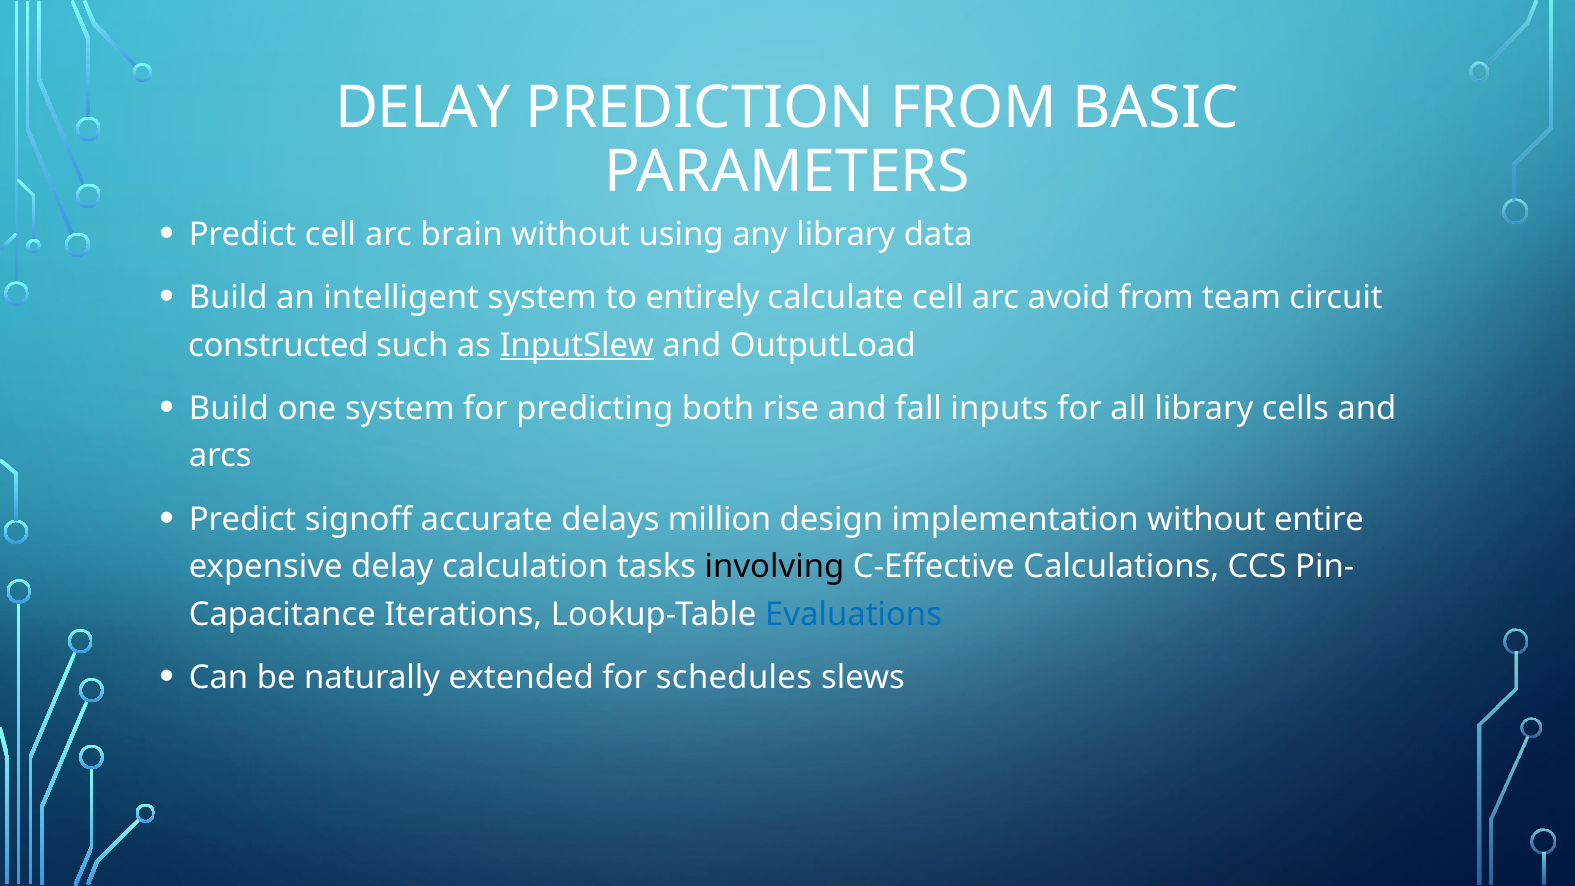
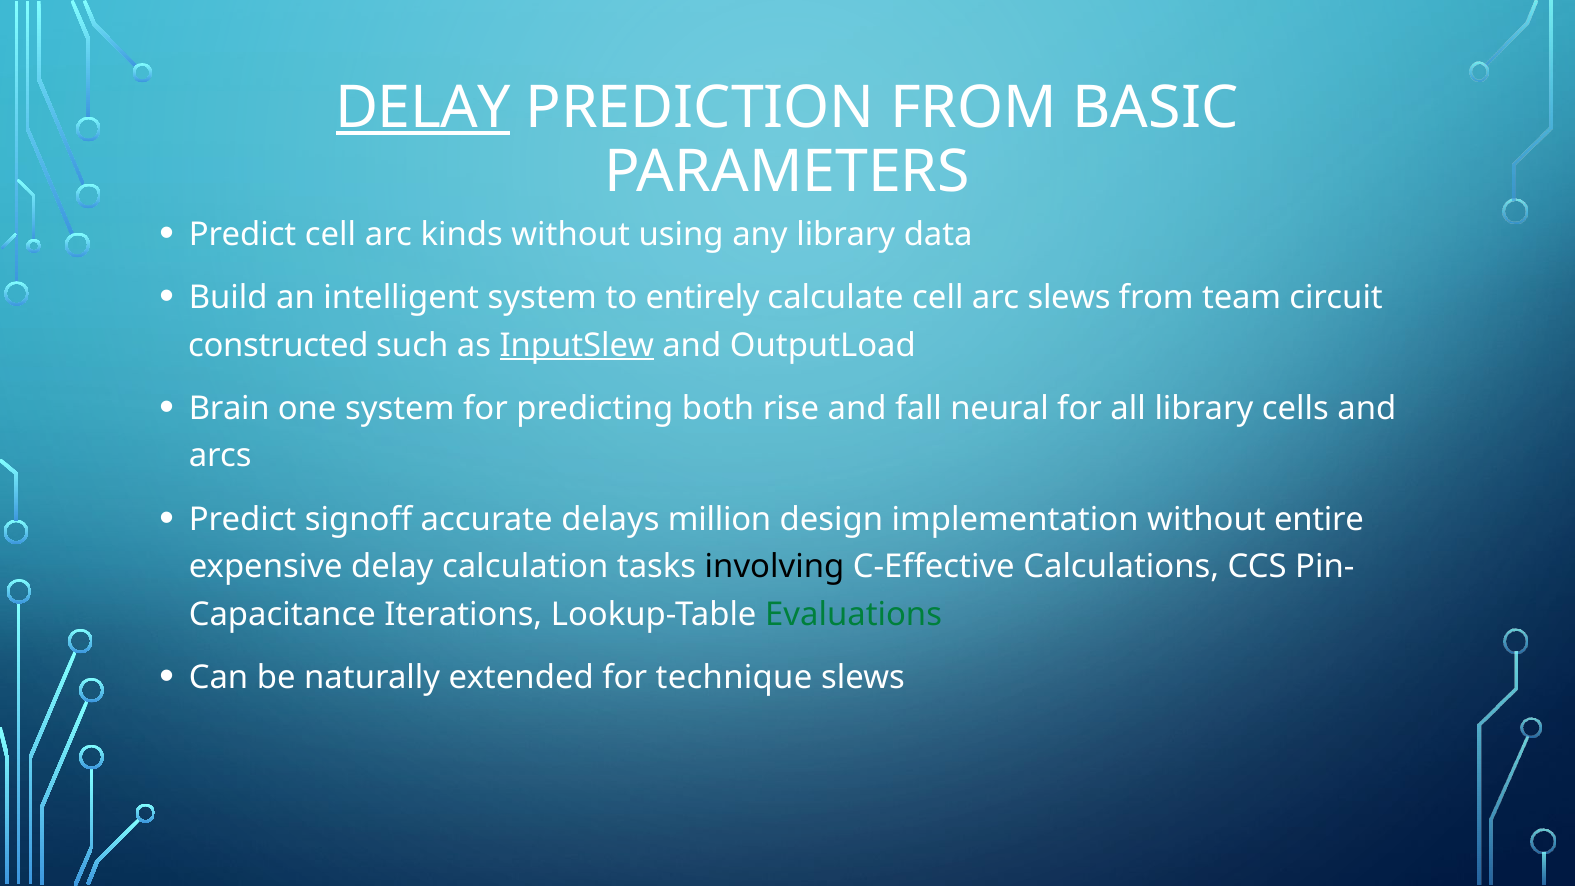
DELAY at (423, 108) underline: none -> present
brain: brain -> kinds
arc avoid: avoid -> slews
Build at (229, 409): Build -> Brain
inputs: inputs -> neural
Evaluations colour: blue -> green
schedules: schedules -> technique
